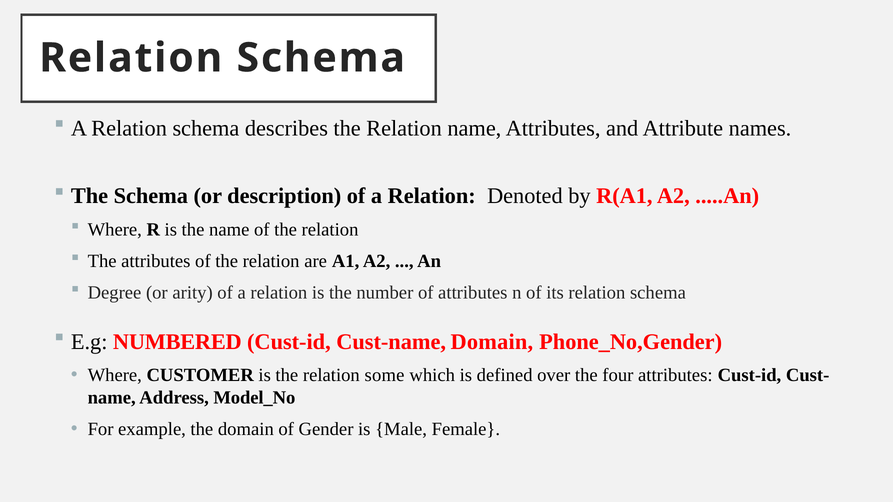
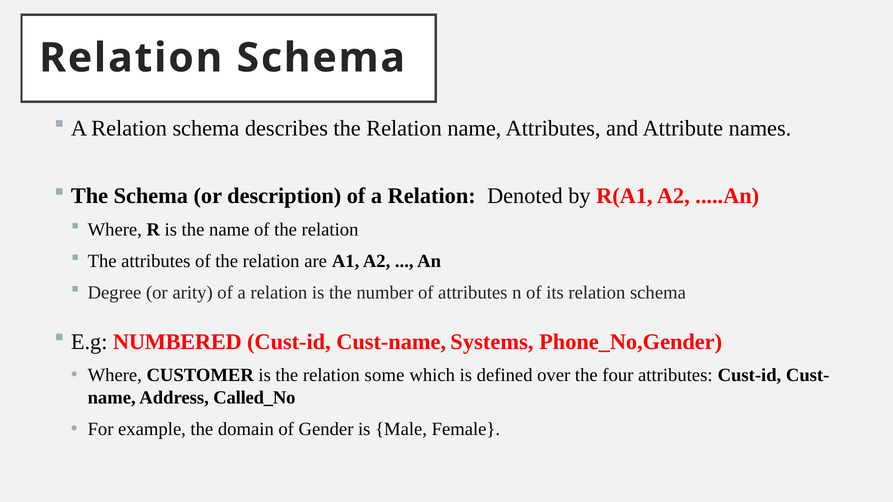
Cust-name Domain: Domain -> Systems
Model_No: Model_No -> Called_No
